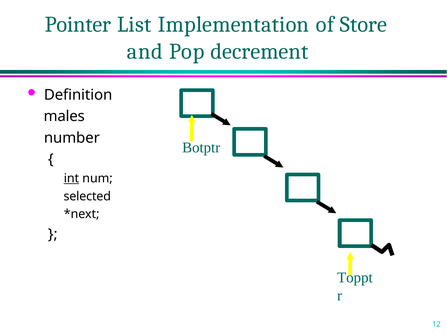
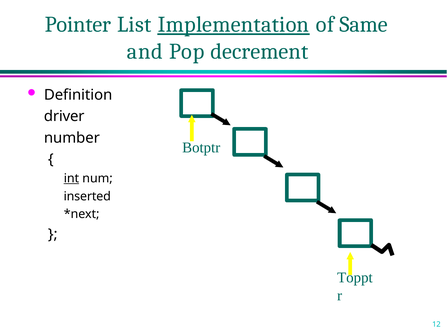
Implementation underline: none -> present
Store: Store -> Same
males: males -> driver
selected: selected -> inserted
